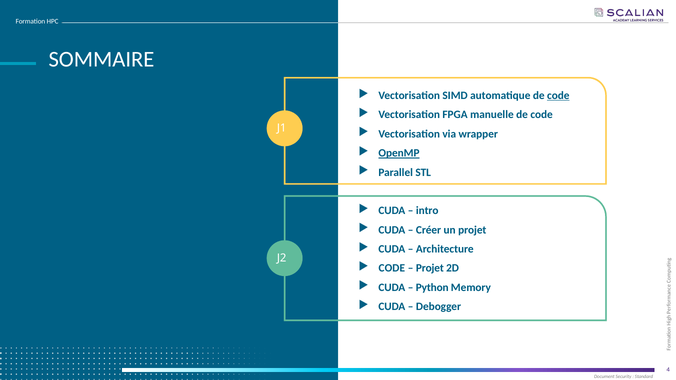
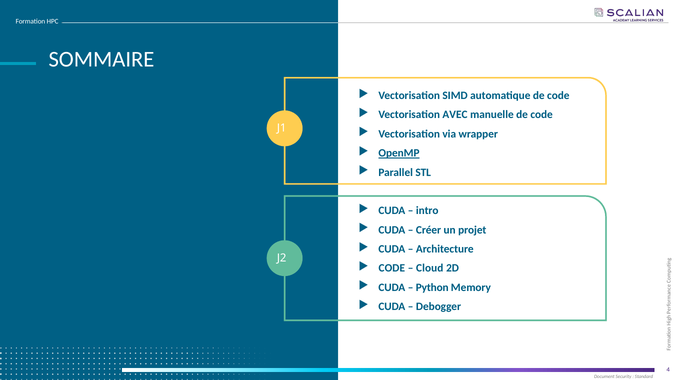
code at (558, 96) underline: present -> none
FPGA: FPGA -> AVEC
Projet at (430, 268): Projet -> Cloud
